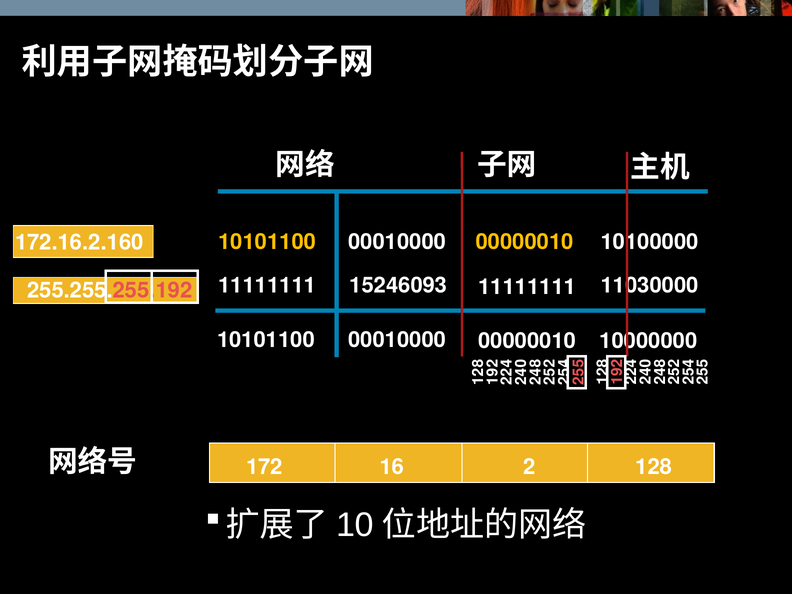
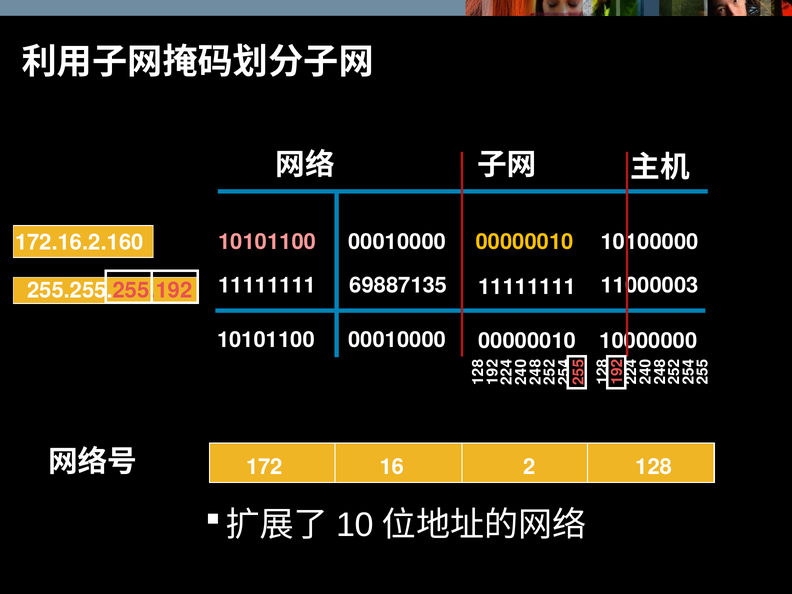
10101100 at (267, 242) colour: yellow -> pink
15246093: 15246093 -> 69887135
11030000: 11030000 -> 11000003
